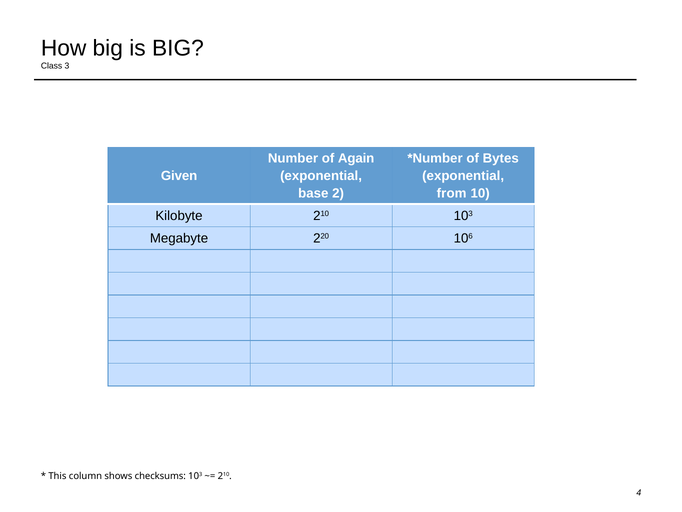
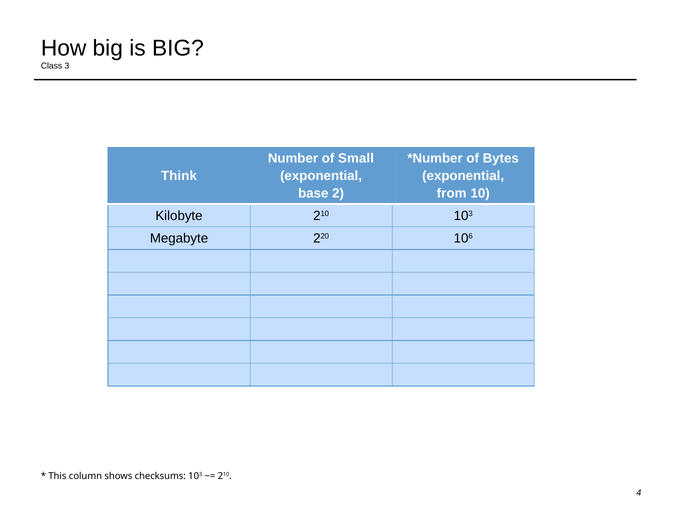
Again: Again -> Small
Given: Given -> Think
